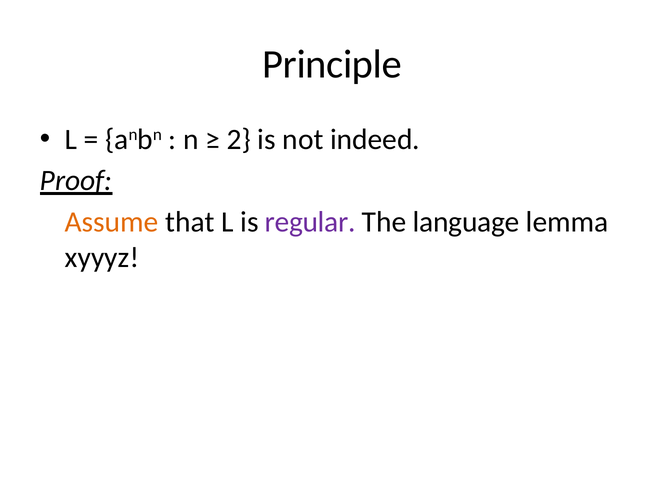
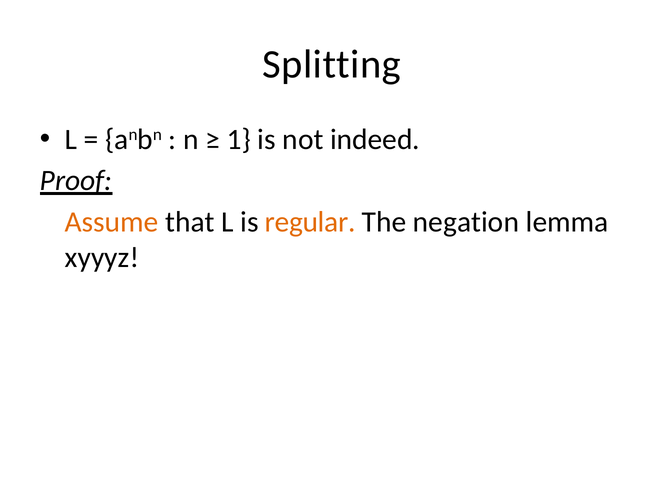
Principle: Principle -> Splitting
2: 2 -> 1
regular colour: purple -> orange
language: language -> negation
